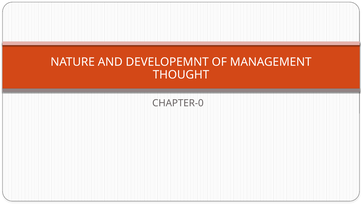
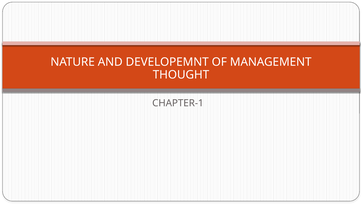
CHAPTER-0: CHAPTER-0 -> CHAPTER-1
